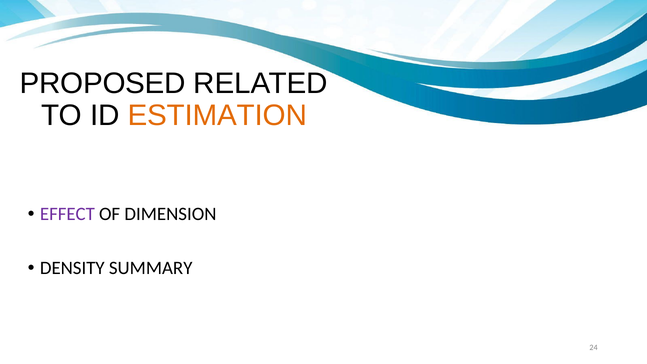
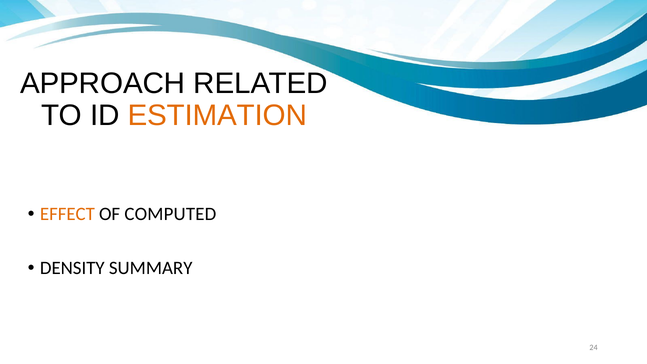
PROPOSED: PROPOSED -> APPROACH
EFFECT colour: purple -> orange
DIMENSION: DIMENSION -> COMPUTED
